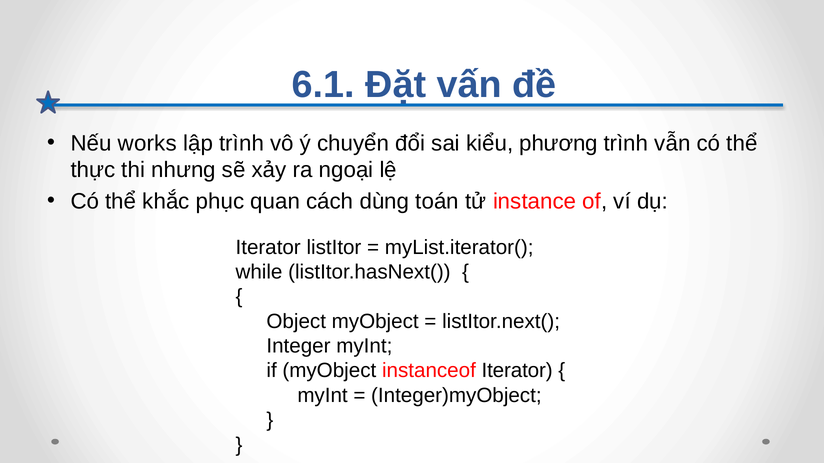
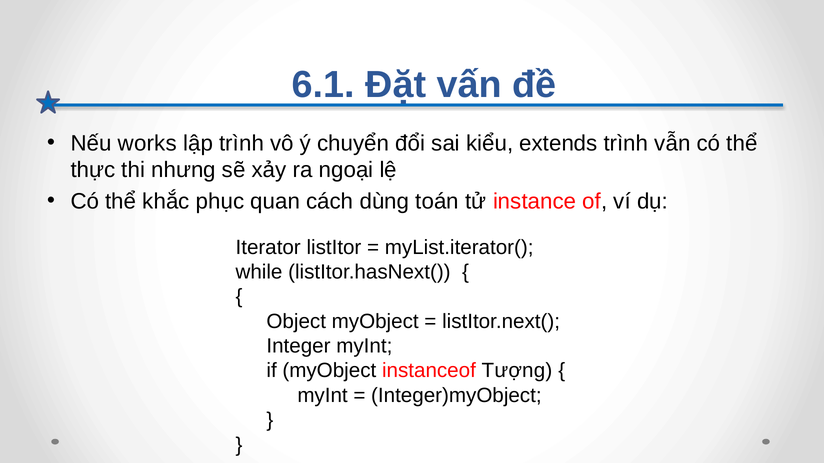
phương: phương -> extends
instanceof Iterator: Iterator -> Tượng
